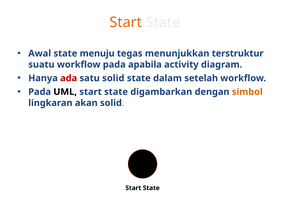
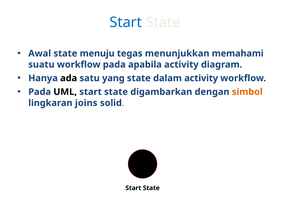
Start at (126, 22) colour: orange -> blue
terstruktur: terstruktur -> memahami
ada colour: red -> black
satu solid: solid -> yang
dalam setelah: setelah -> activity
akan: akan -> joins
